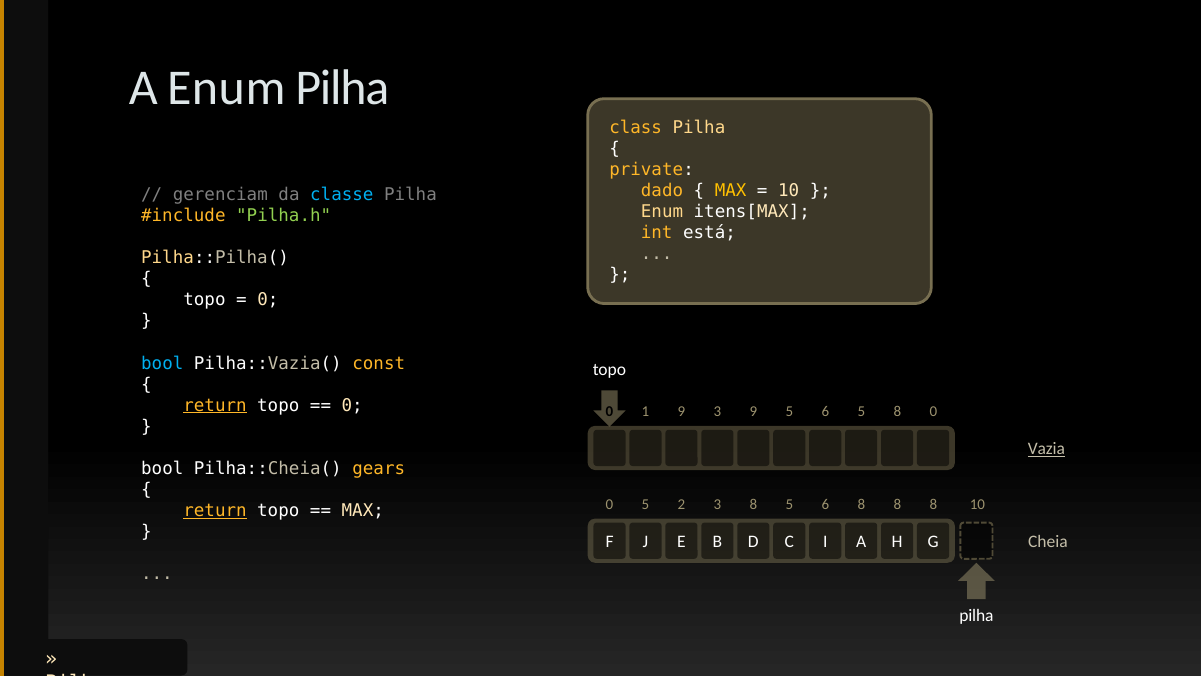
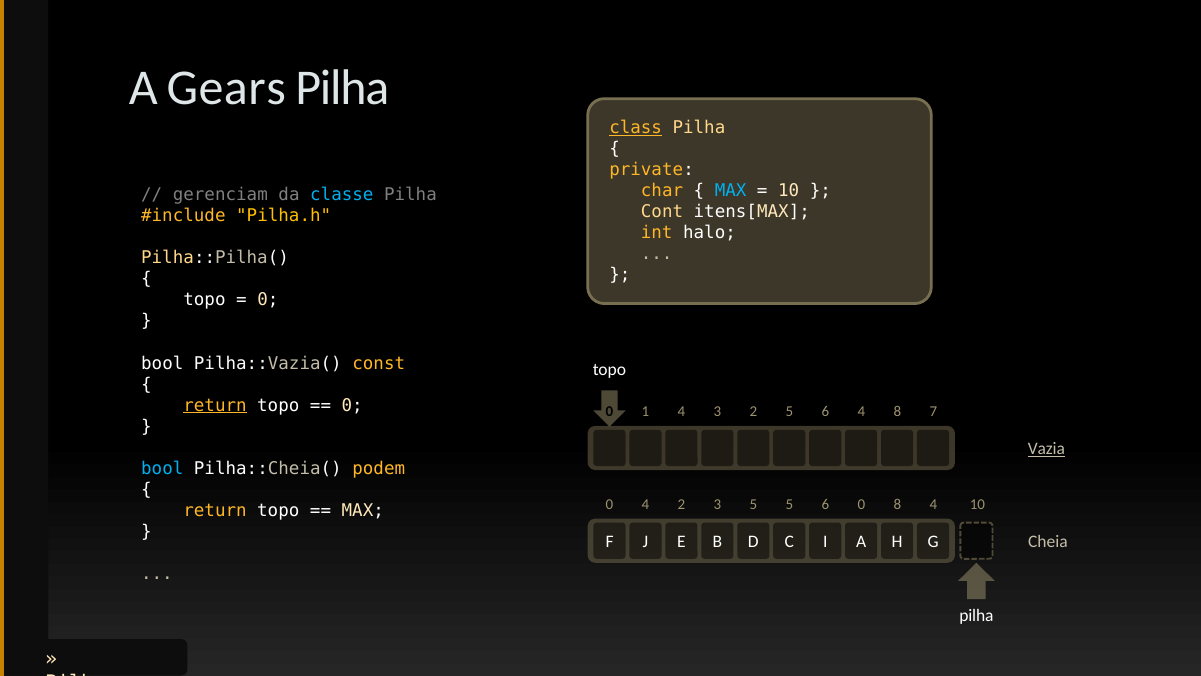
A Enum: Enum -> Gears
class underline: none -> present
dado: dado -> char
MAX at (731, 191) colour: yellow -> light blue
Enum at (662, 212): Enum -> Cont
Pilha.h colour: light green -> yellow
está: está -> halo
bool at (162, 363) colour: light blue -> white
1 9: 9 -> 4
3 9: 9 -> 2
6 5: 5 -> 4
8 0: 0 -> 7
bool at (162, 468) colour: white -> light blue
gears: gears -> podem
0 5: 5 -> 4
3 8: 8 -> 5
6 8: 8 -> 0
8 at (933, 504): 8 -> 4
return at (215, 510) underline: present -> none
